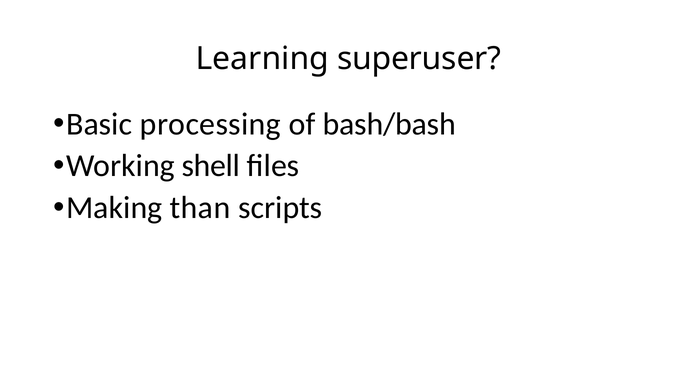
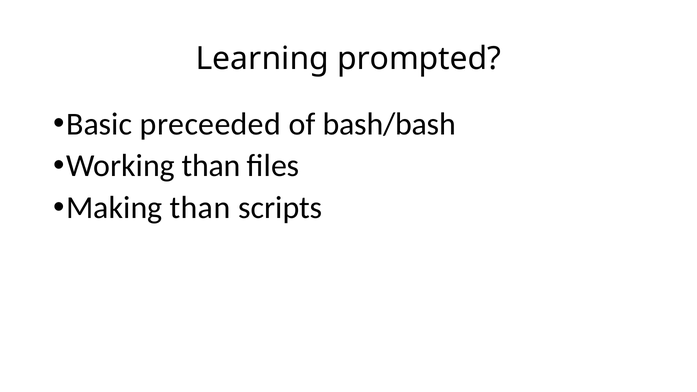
superuser: superuser -> prompted
processing: processing -> preceeded
Working shell: shell -> than
